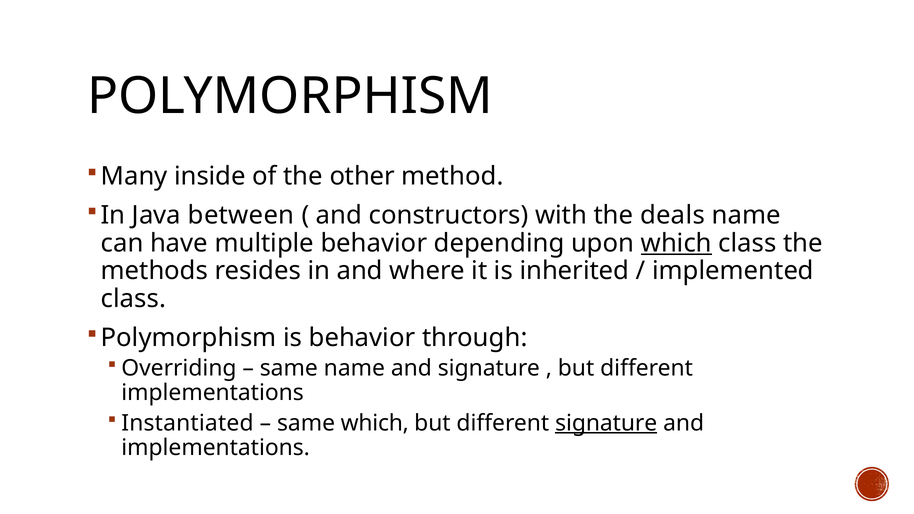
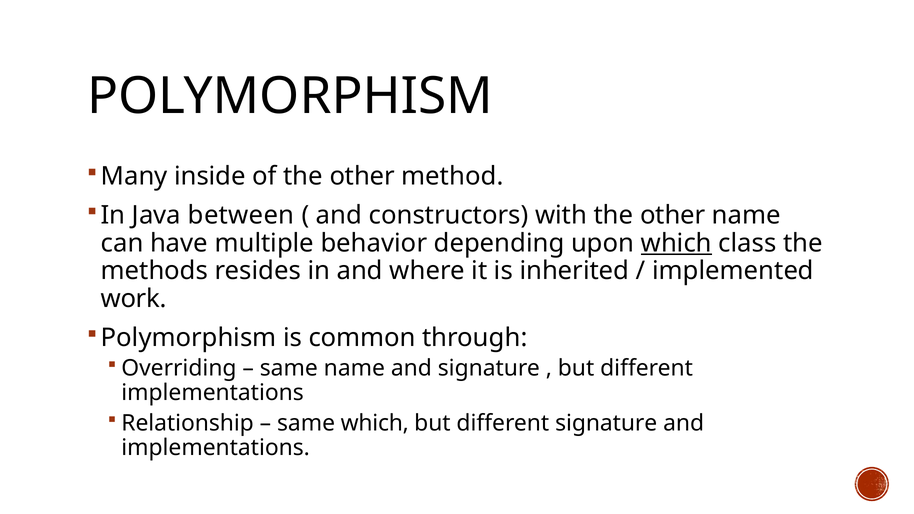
with the deals: deals -> other
class at (133, 299): class -> work
is behavior: behavior -> common
Instantiated: Instantiated -> Relationship
signature at (606, 423) underline: present -> none
